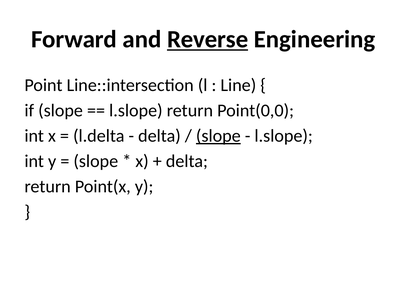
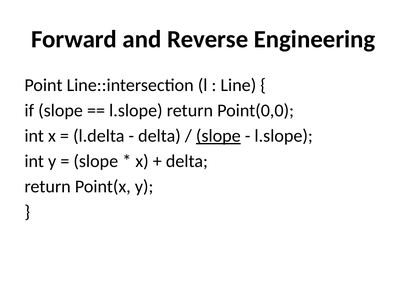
Reverse underline: present -> none
